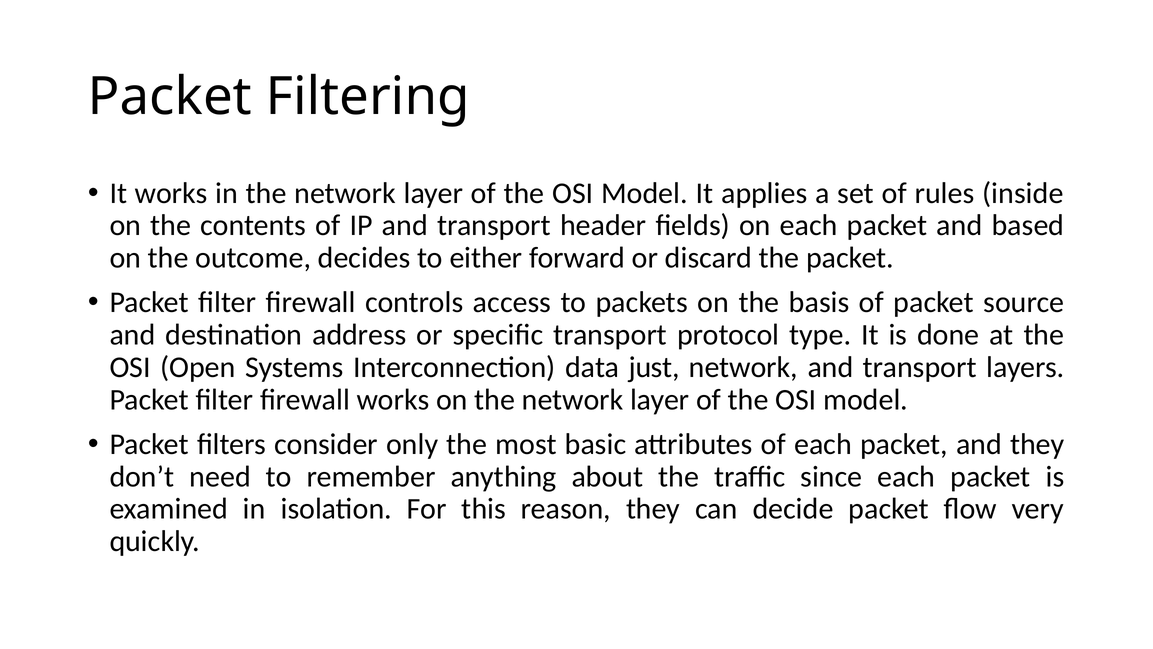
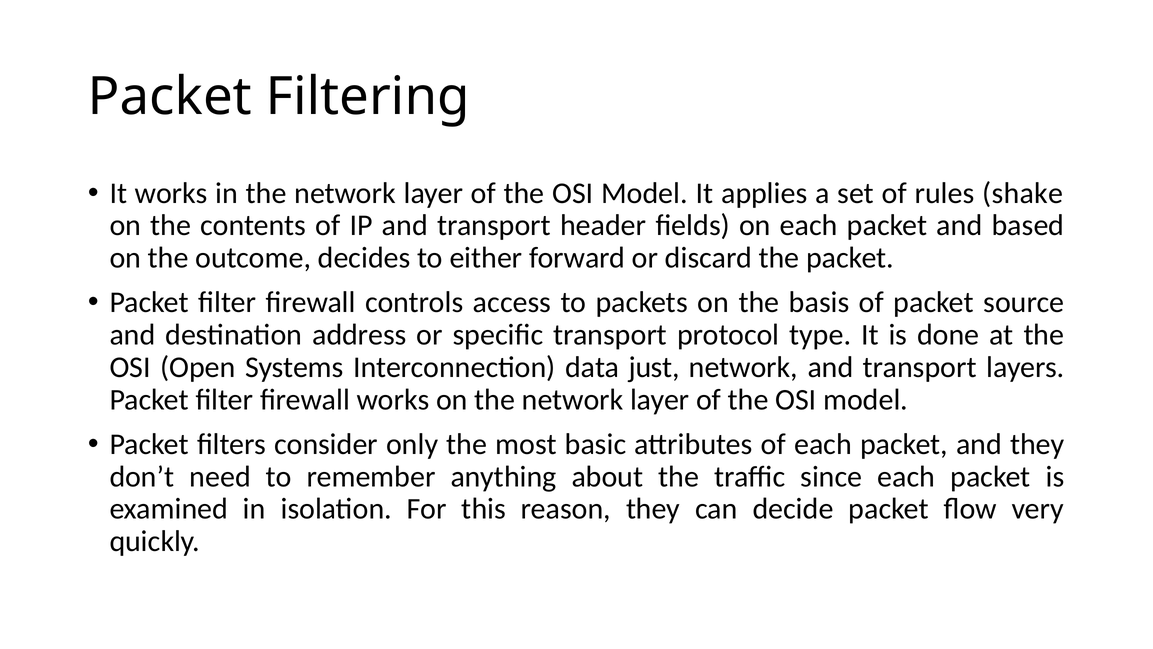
inside: inside -> shake
